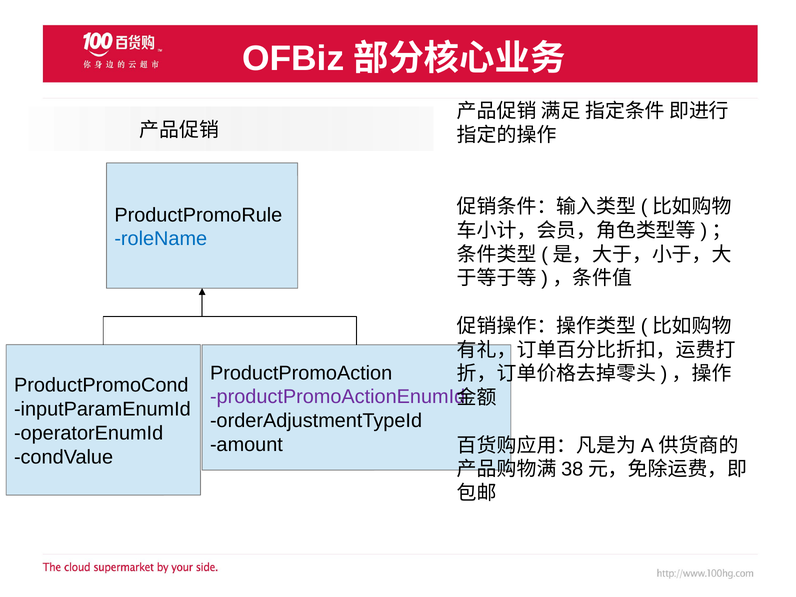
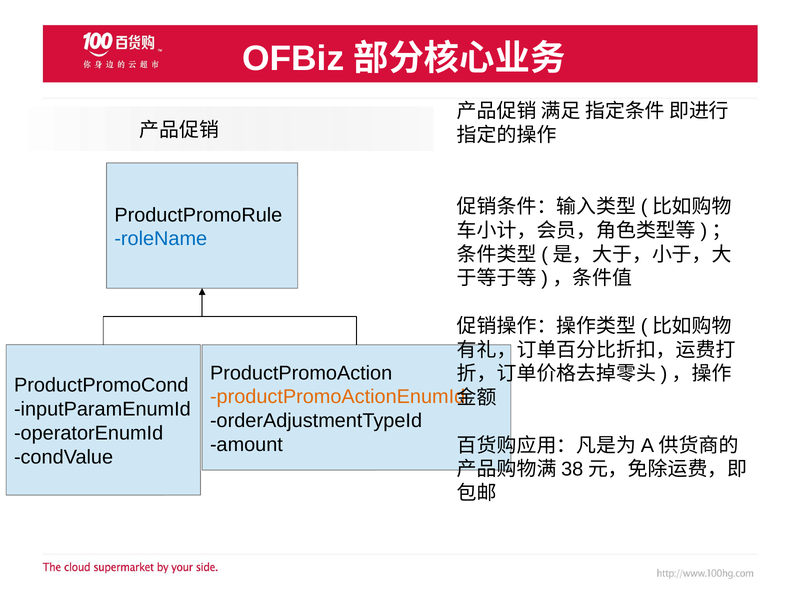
productPromoActionEnumId colour: purple -> orange
